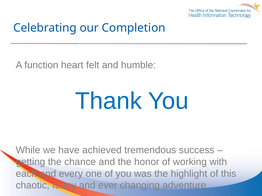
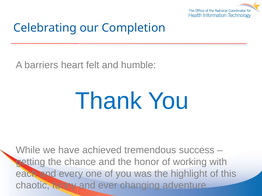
function: function -> barriers
